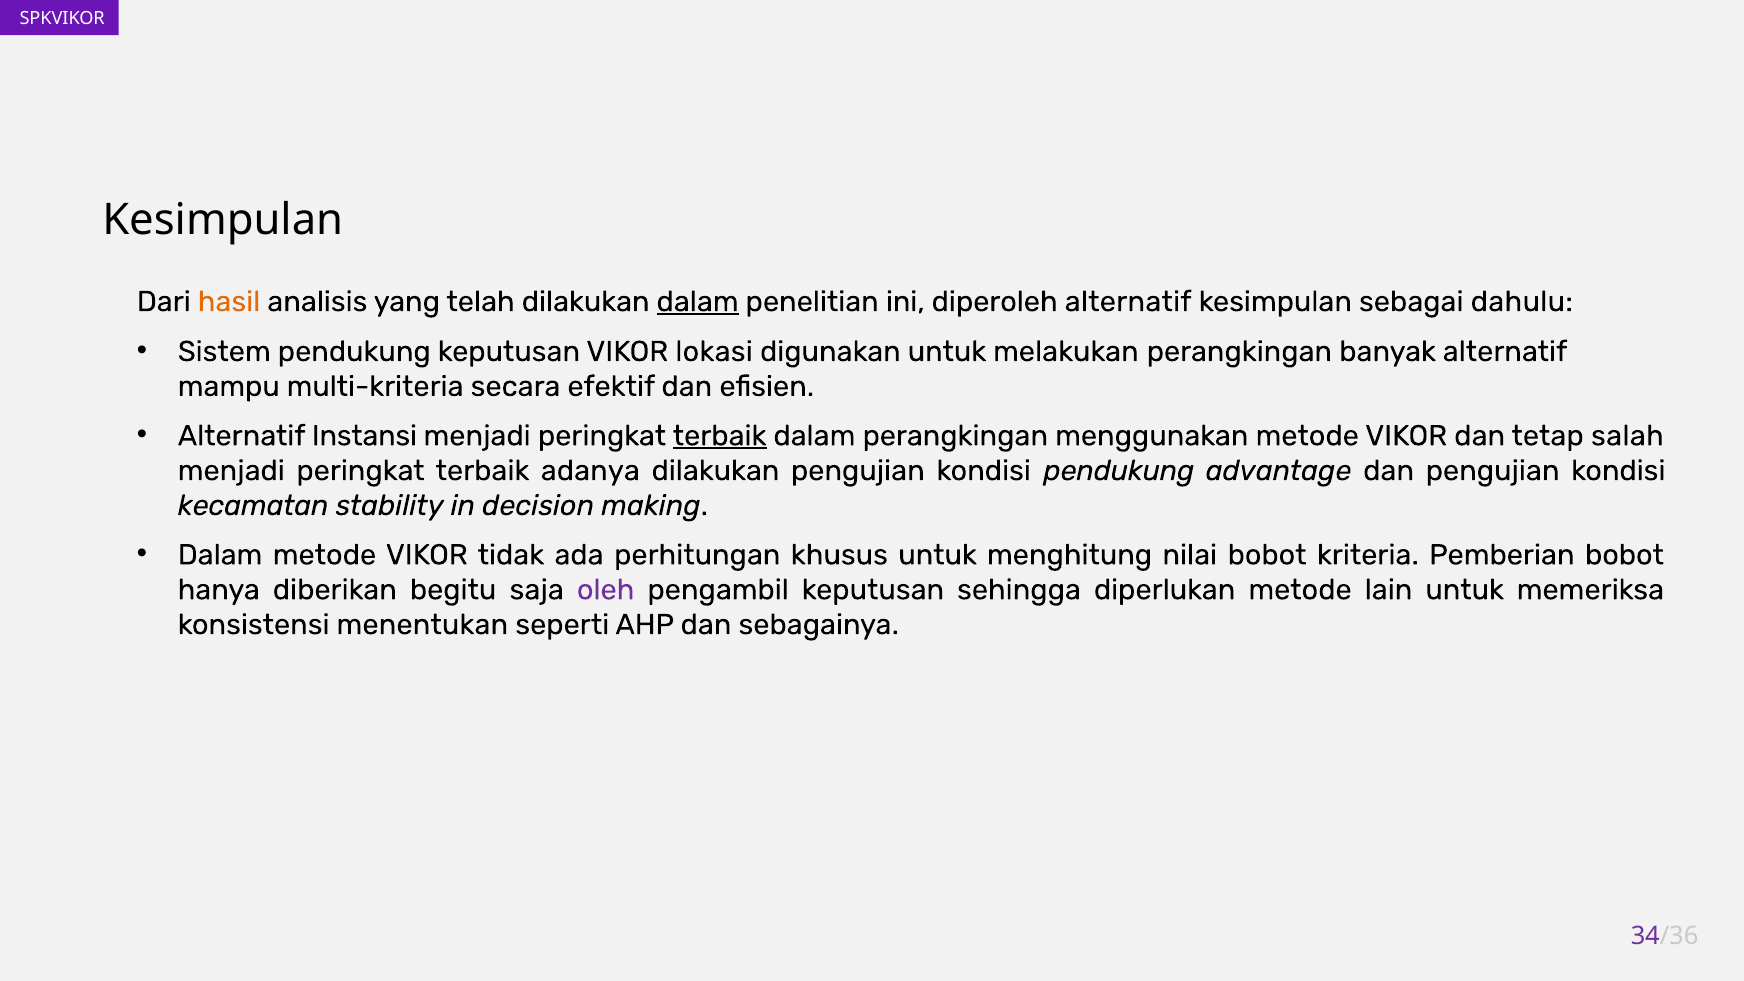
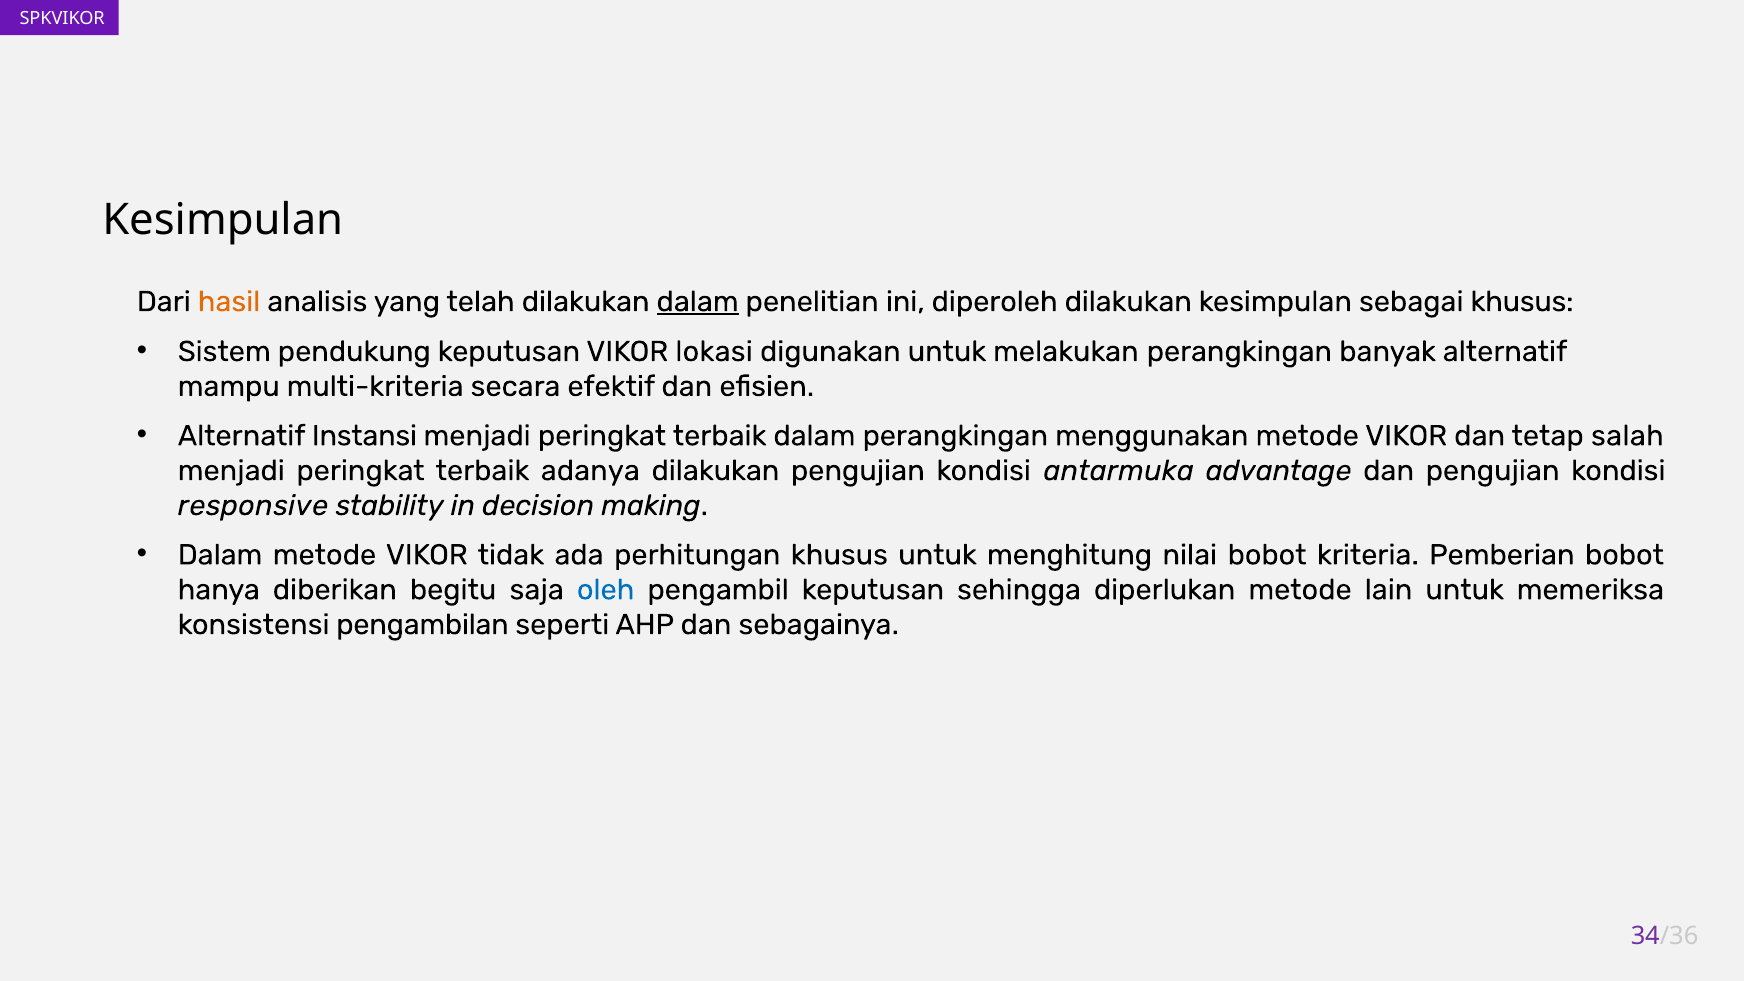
diperoleh alternatif: alternatif -> dilakukan
sebagai dahulu: dahulu -> khusus
terbaik at (720, 436) underline: present -> none
kondisi pendukung: pendukung -> antarmuka
kecamatan: kecamatan -> responsive
oleh colour: purple -> blue
menentukan: menentukan -> pengambilan
